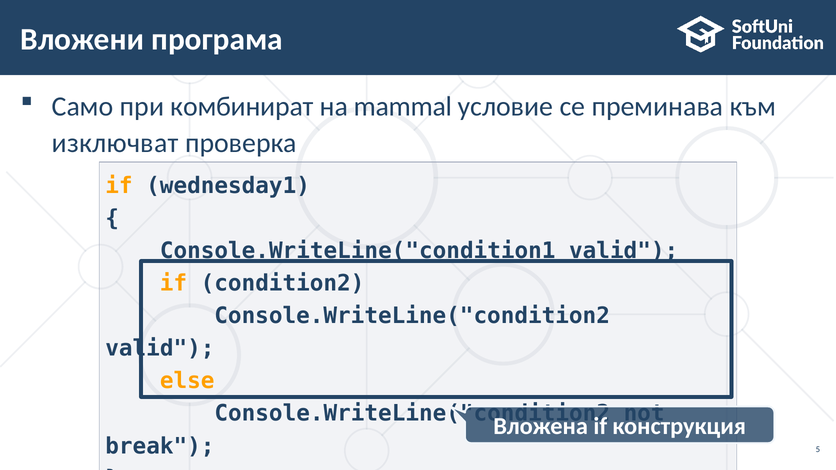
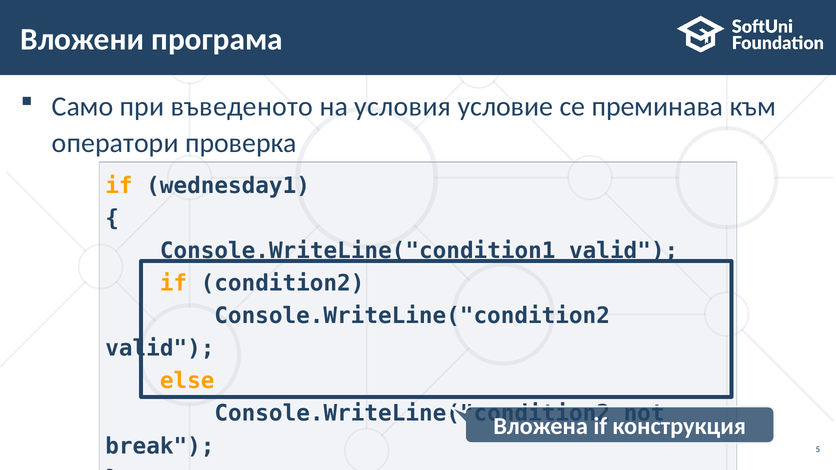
комбинират: комбинират -> въведеното
mammal: mammal -> условия
изключват: изключват -> оператори
